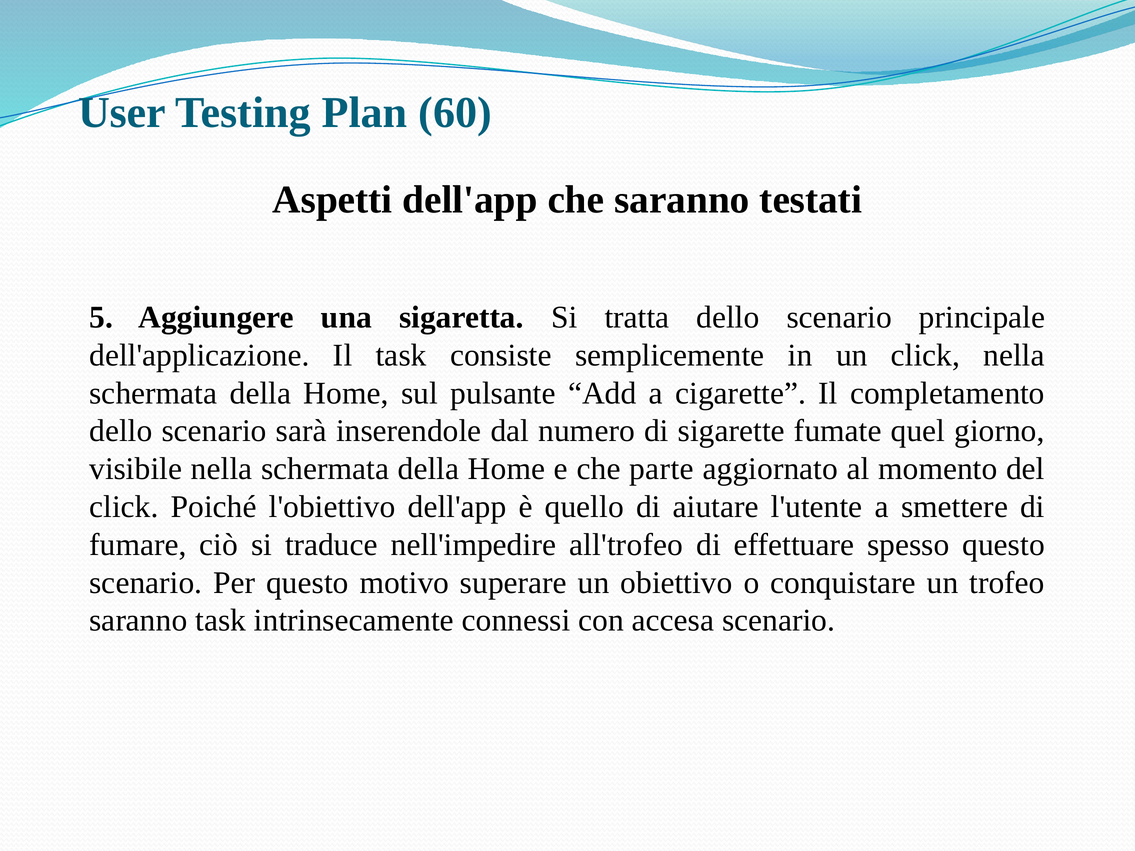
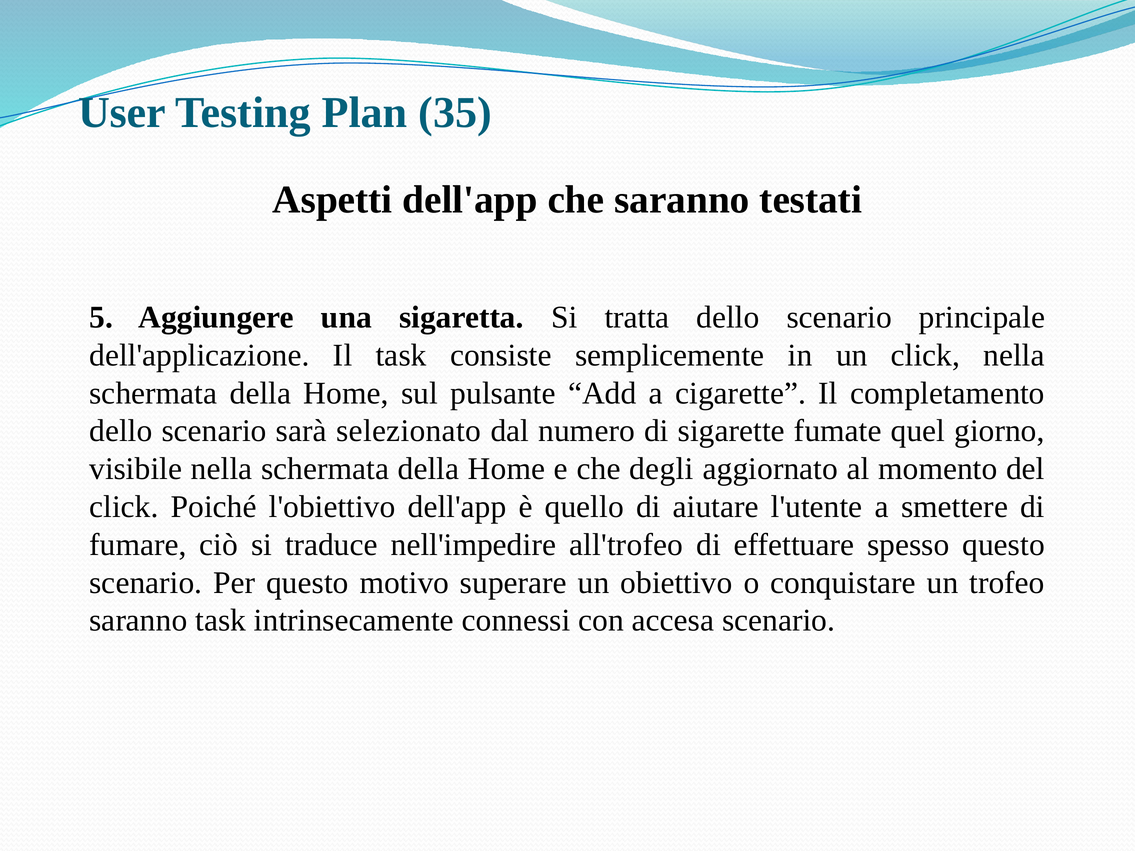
60: 60 -> 35
inserendole: inserendole -> selezionato
parte: parte -> degli
